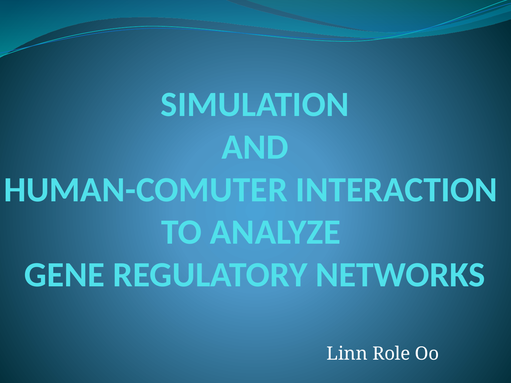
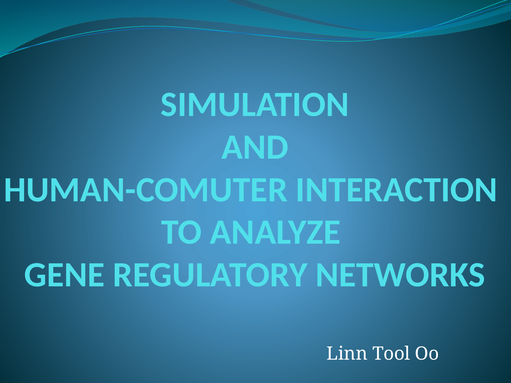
Role: Role -> Tool
